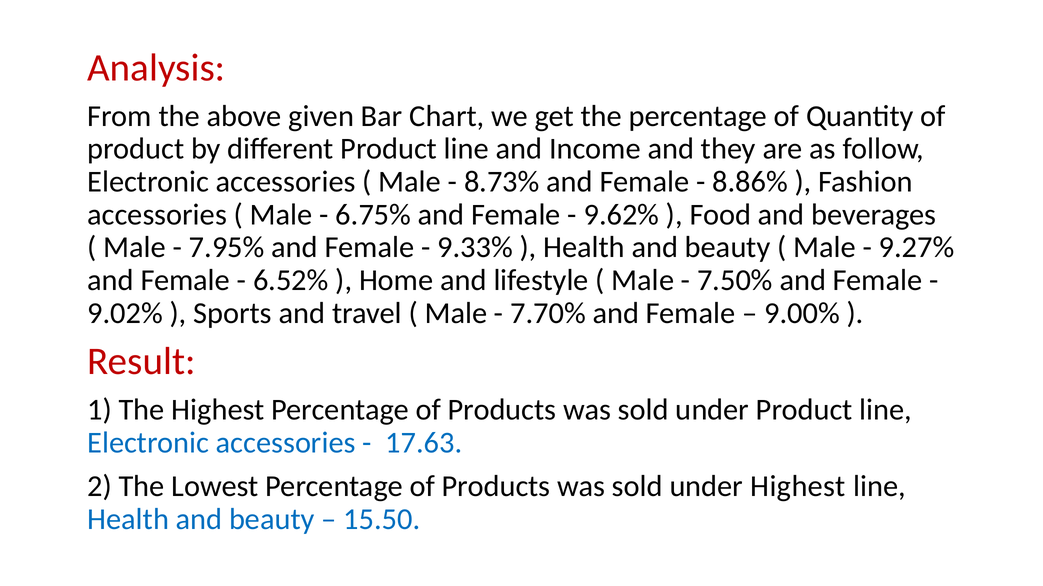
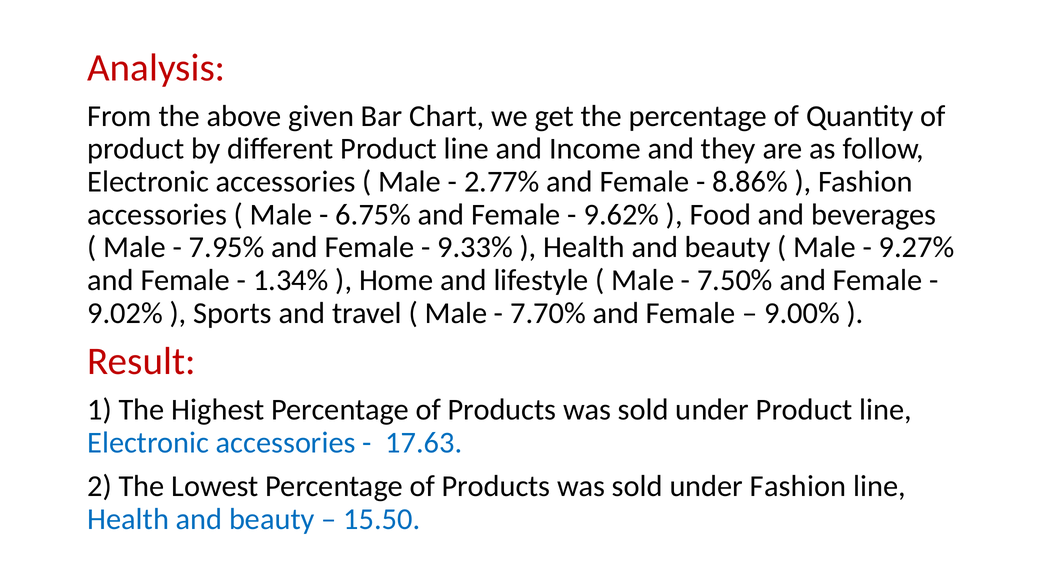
8.73%: 8.73% -> 2.77%
6.52%: 6.52% -> 1.34%
under Highest: Highest -> Fashion
